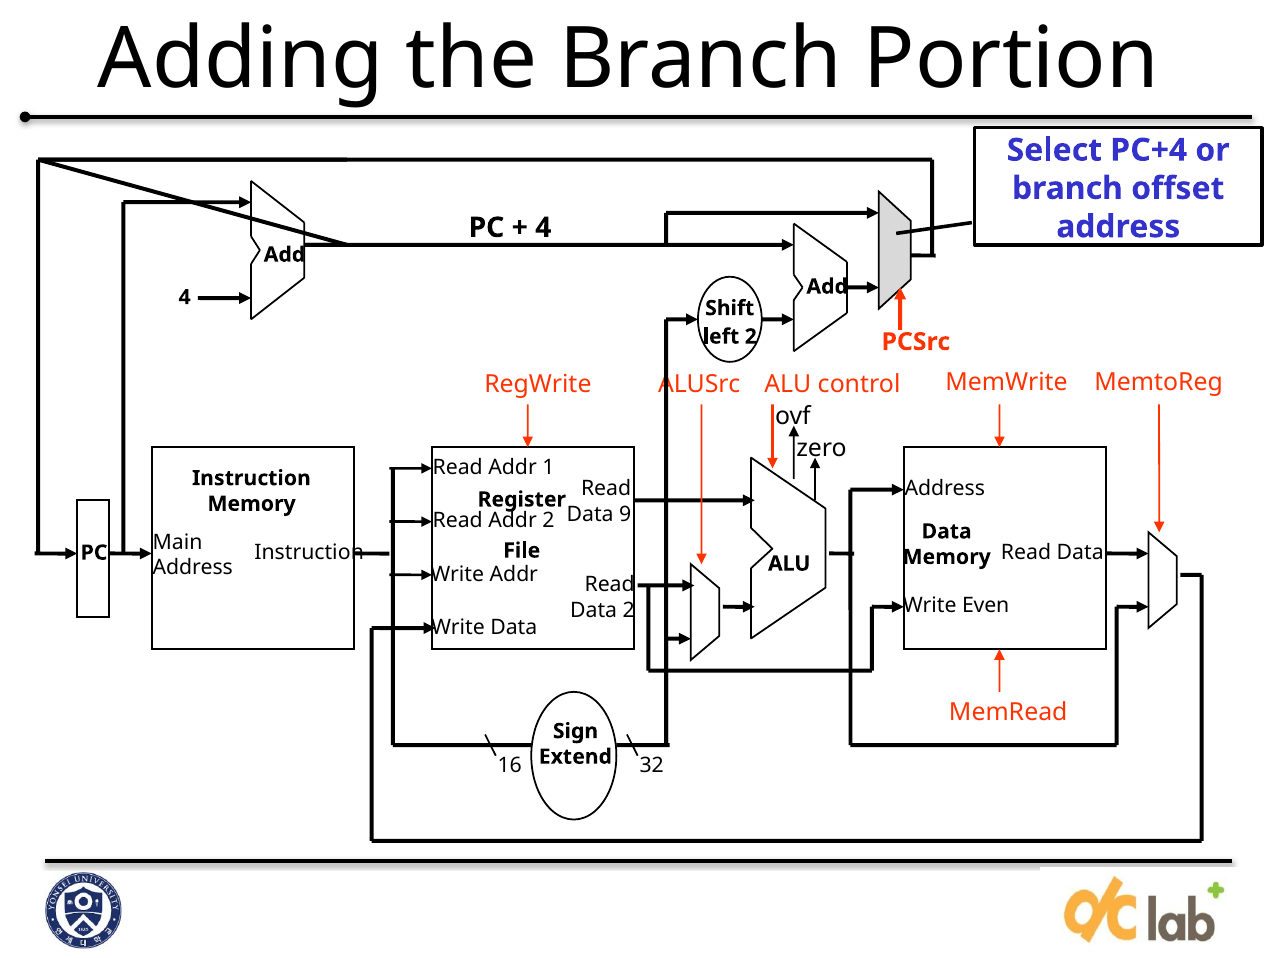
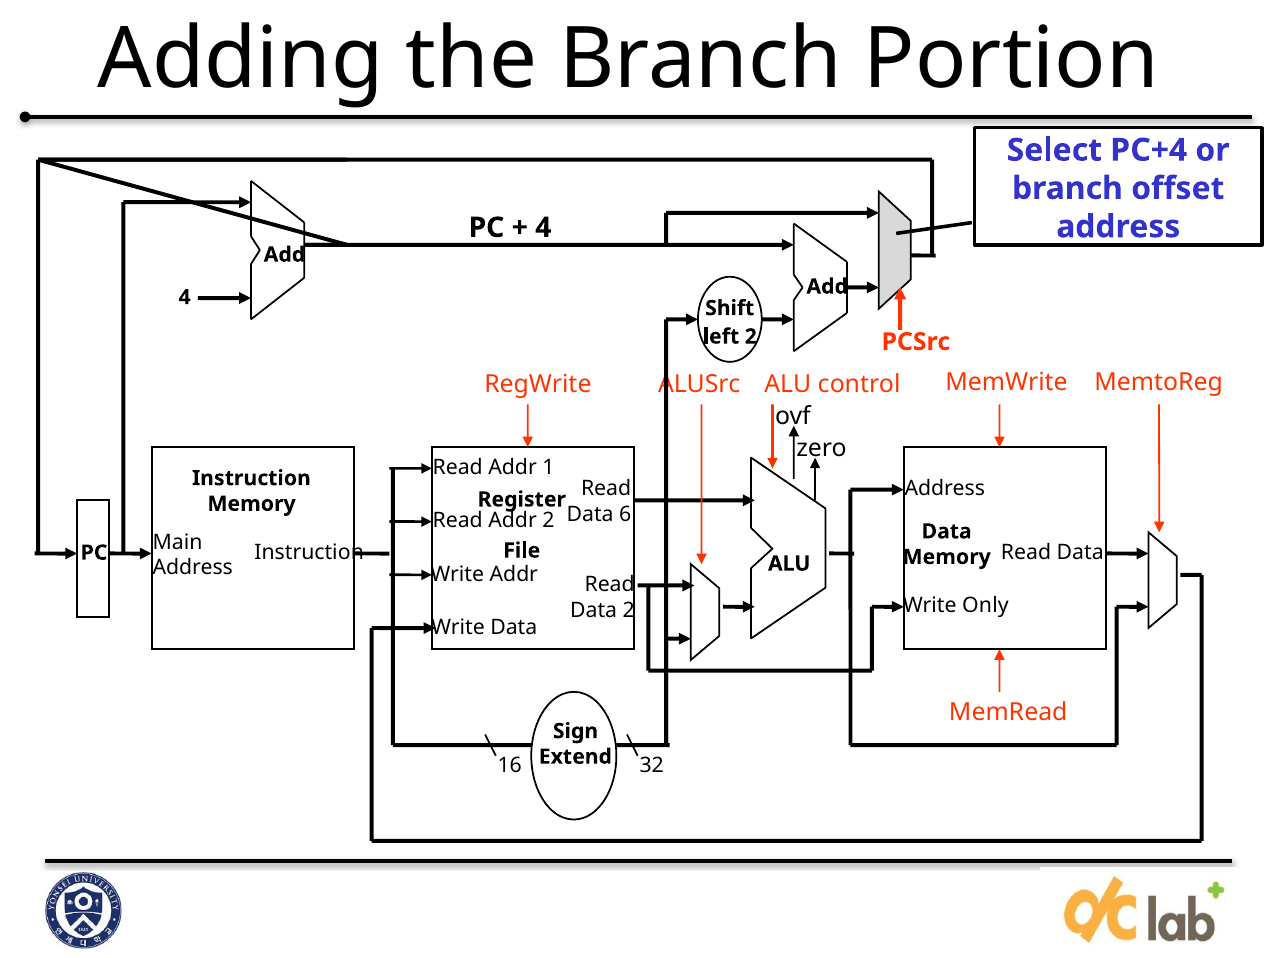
9: 9 -> 6
Even: Even -> Only
